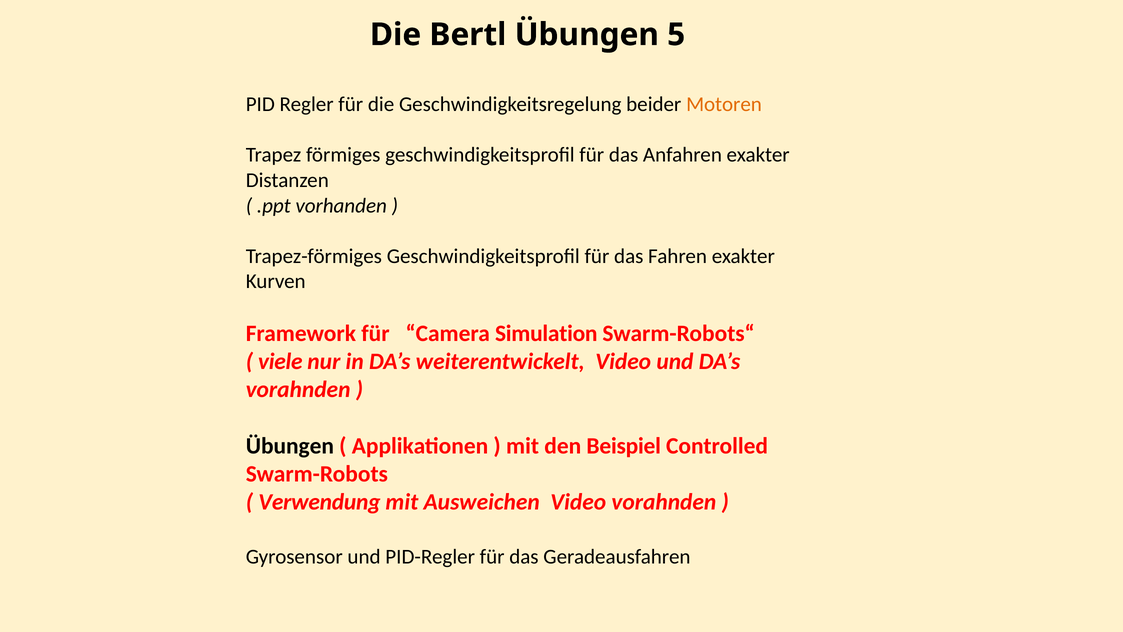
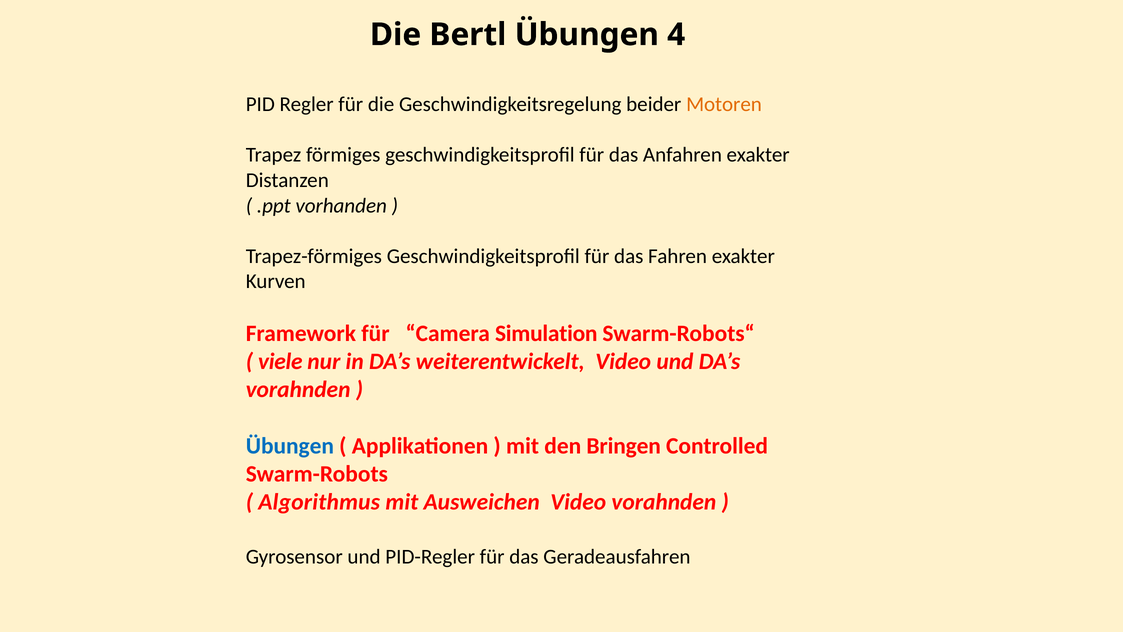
5: 5 -> 4
Übungen at (290, 446) colour: black -> blue
Beispiel: Beispiel -> Bringen
Verwendung: Verwendung -> Algorithmus
